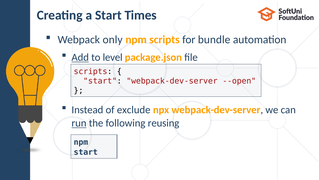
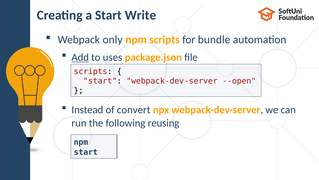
Times: Times -> Write
level: level -> uses
exclude: exclude -> convert
run underline: present -> none
